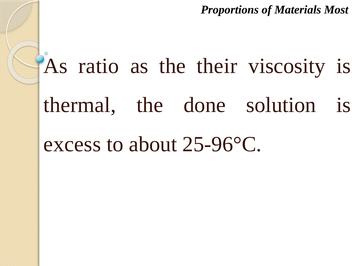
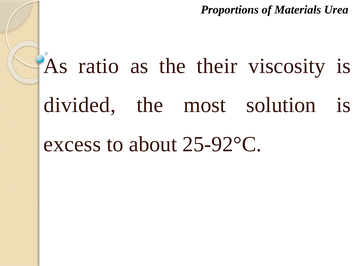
Most: Most -> Urea
thermal: thermal -> divided
done: done -> most
25-96°C: 25-96°C -> 25-92°C
